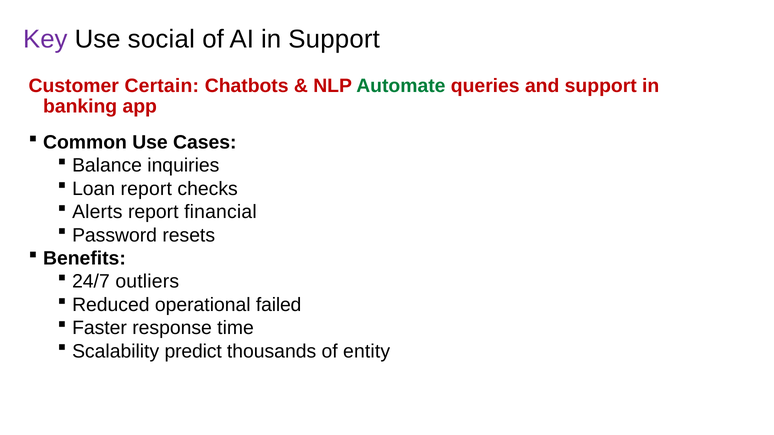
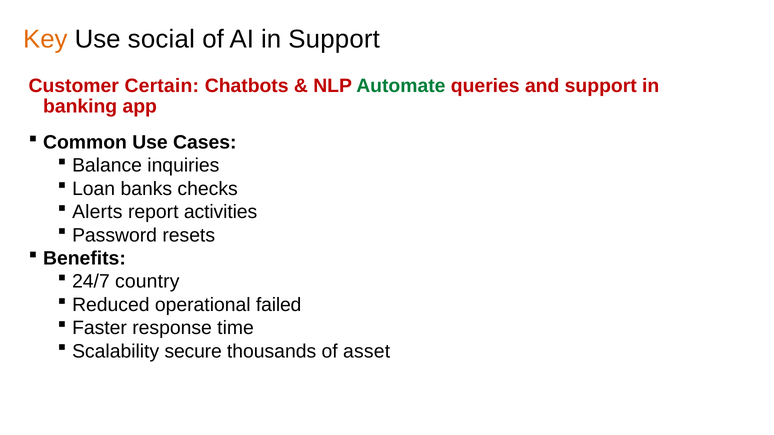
Key colour: purple -> orange
Loan report: report -> banks
financial: financial -> activities
outliers: outliers -> country
predict: predict -> secure
entity: entity -> asset
